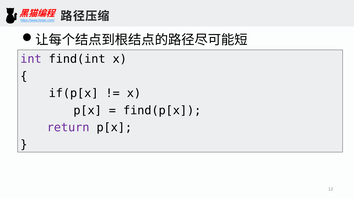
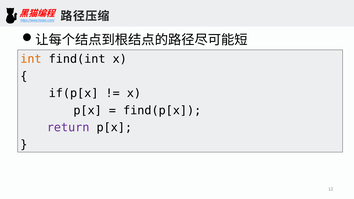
int colour: purple -> orange
